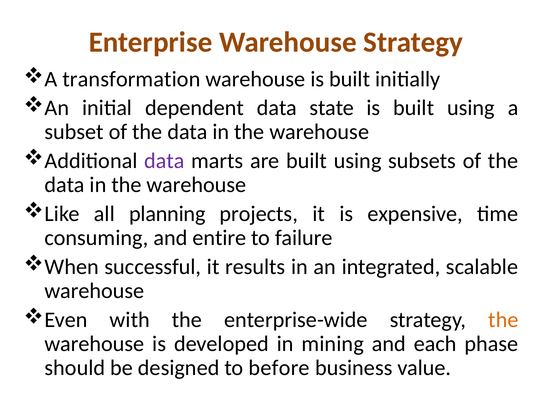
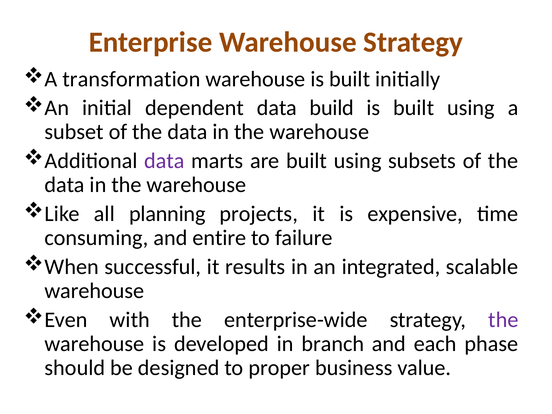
state: state -> build
the at (503, 320) colour: orange -> purple
mining: mining -> branch
before: before -> proper
